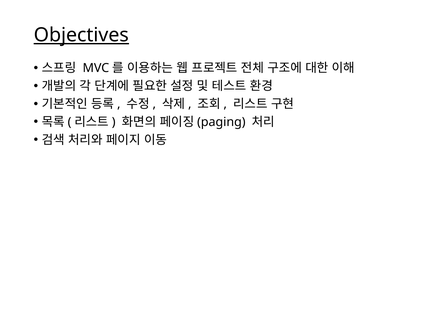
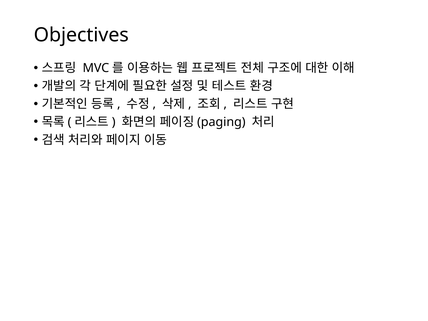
Objectives underline: present -> none
